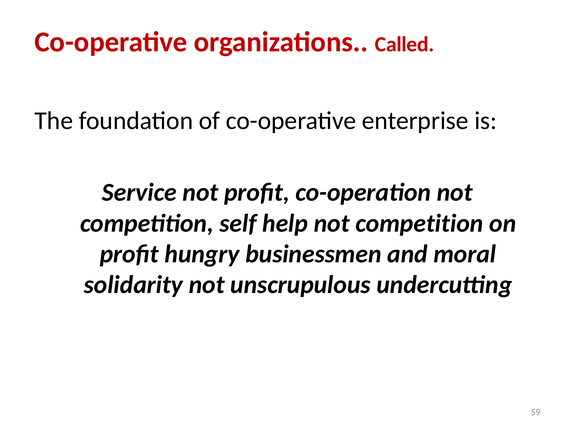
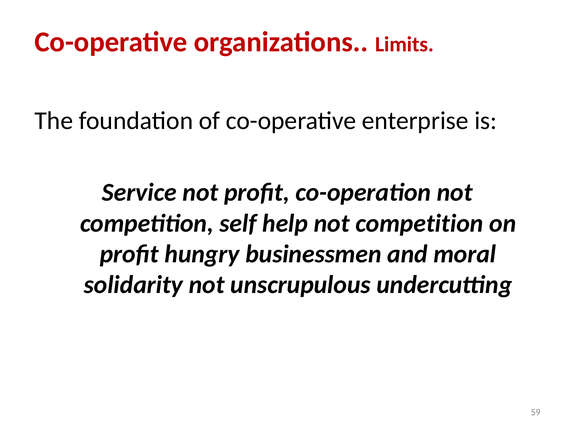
Called: Called -> Limits
